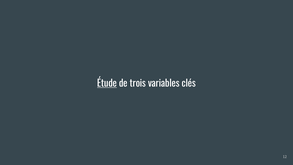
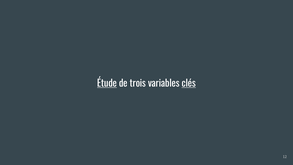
clés underline: none -> present
